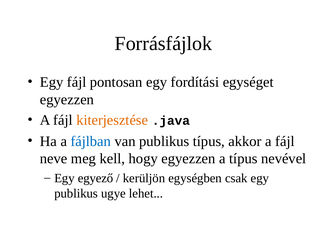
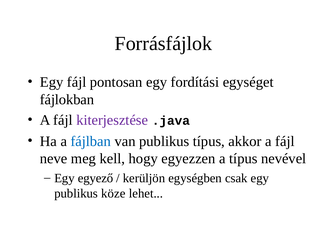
egyezzen at (67, 100): egyezzen -> fájlokban
kiterjesztése colour: orange -> purple
ugye: ugye -> köze
